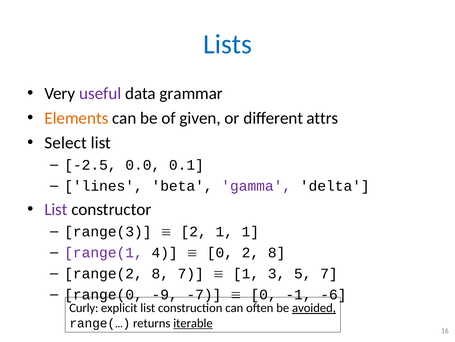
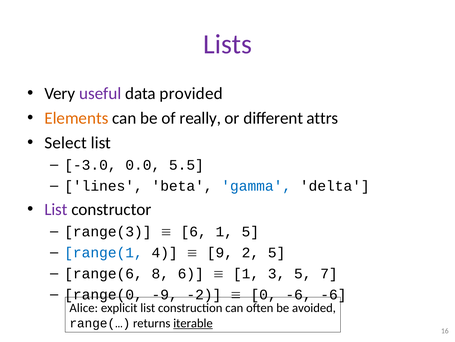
Lists colour: blue -> purple
grammar: grammar -> provided
given: given -> really
-2.5: -2.5 -> -3.0
0.1: 0.1 -> 5.5
gamma colour: purple -> blue
2 at (194, 231): 2 -> 6
1 1: 1 -> 5
range(1 colour: purple -> blue
0 at (220, 252): 0 -> 9
2 8: 8 -> 5
range(2: range(2 -> range(6
8 7: 7 -> 6
-7: -7 -> -2
0 -1: -1 -> -6
Curly: Curly -> Alice
avoided underline: present -> none
